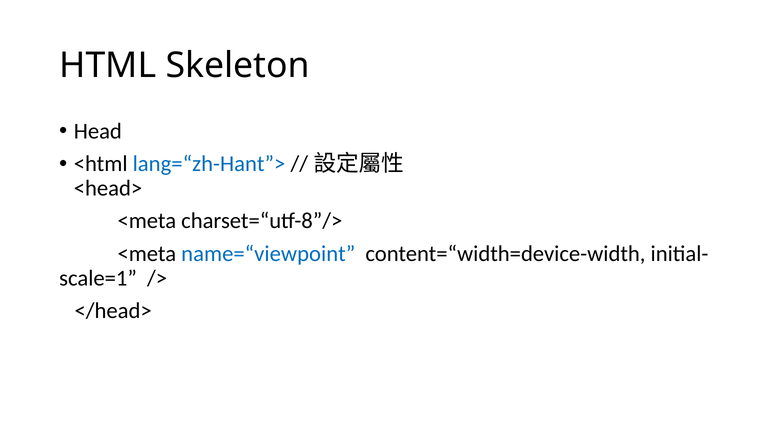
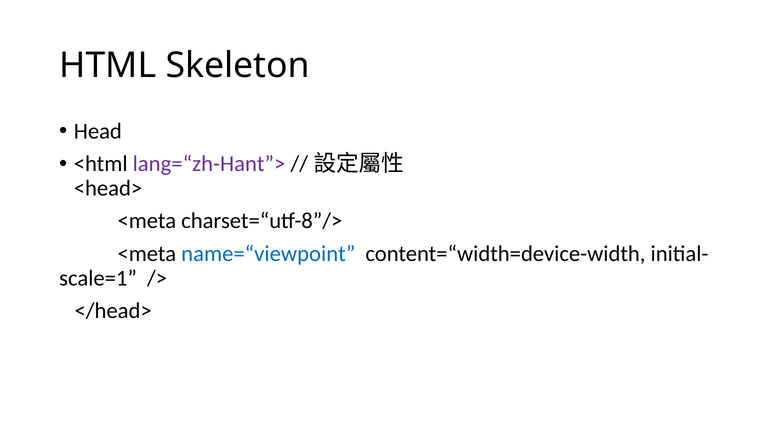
lang=“zh-Hant”> colour: blue -> purple
